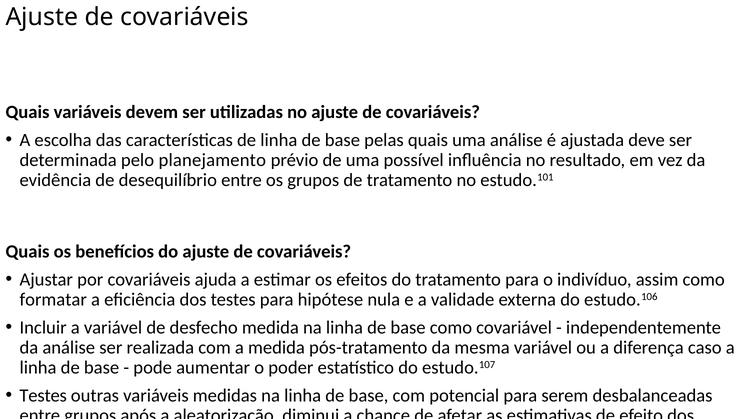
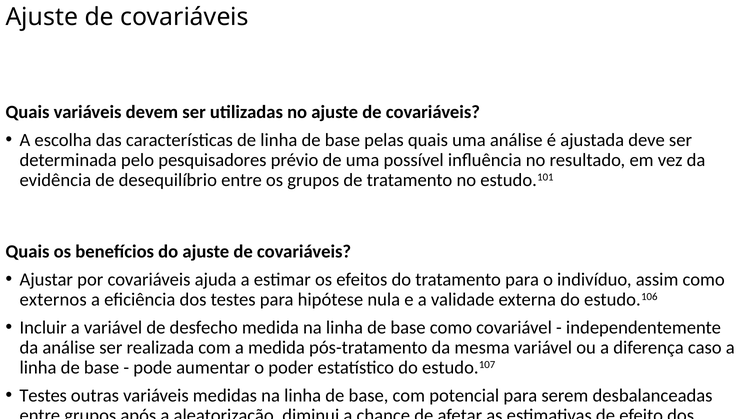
planejamento: planejamento -> pesquisadores
formatar: formatar -> externos
